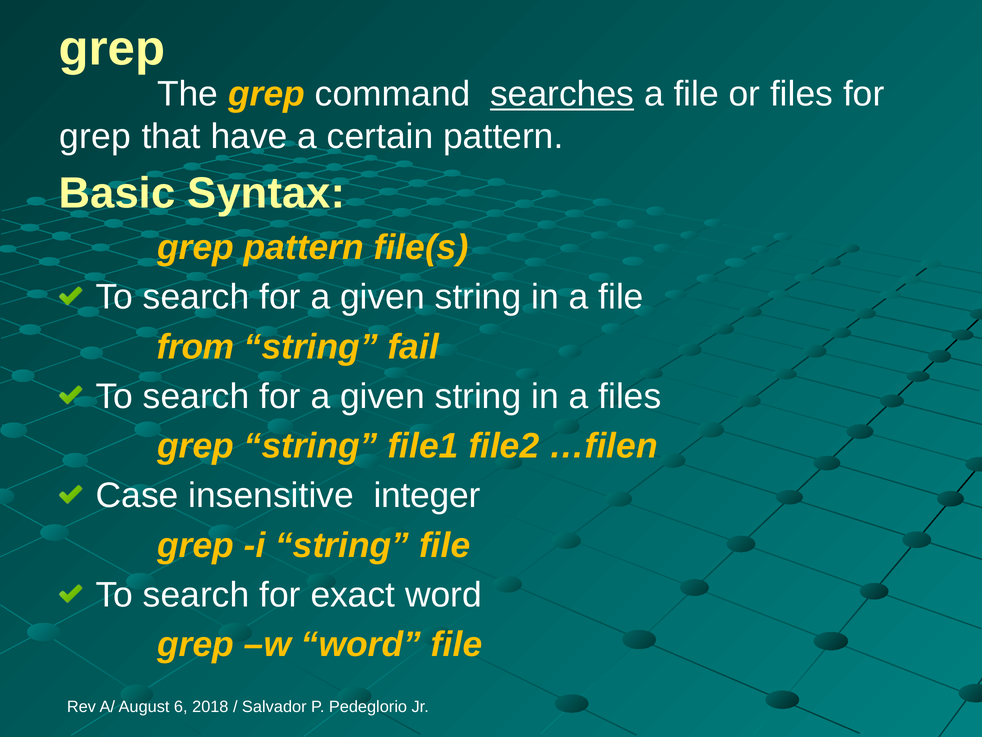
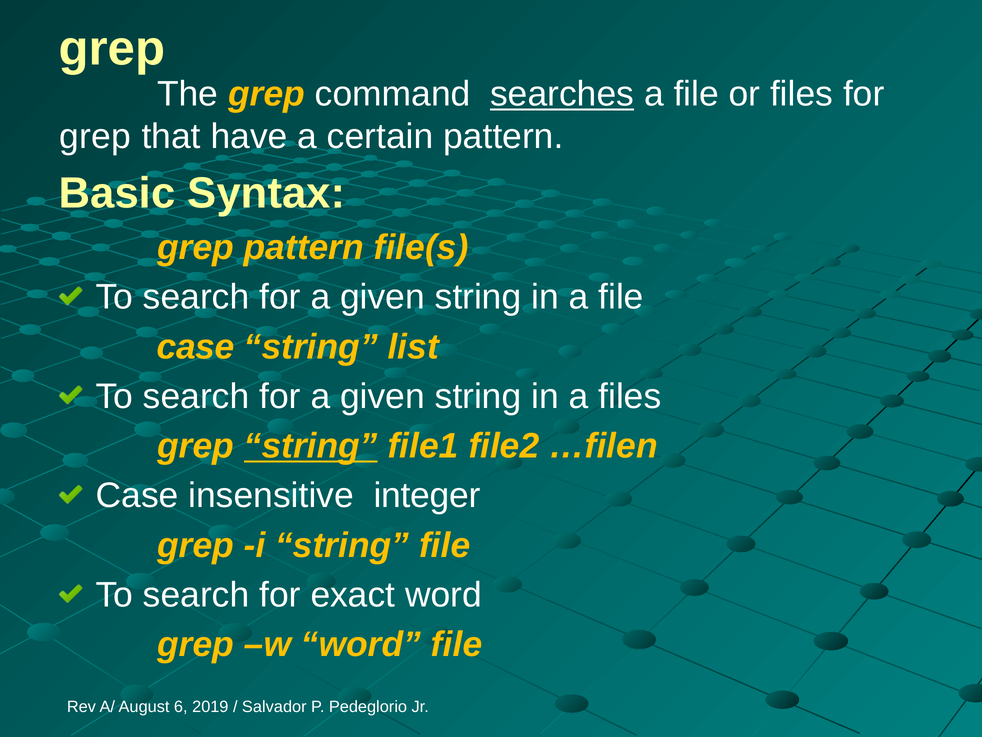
from at (196, 347): from -> case
fail: fail -> list
string at (311, 446) underline: none -> present
2018: 2018 -> 2019
